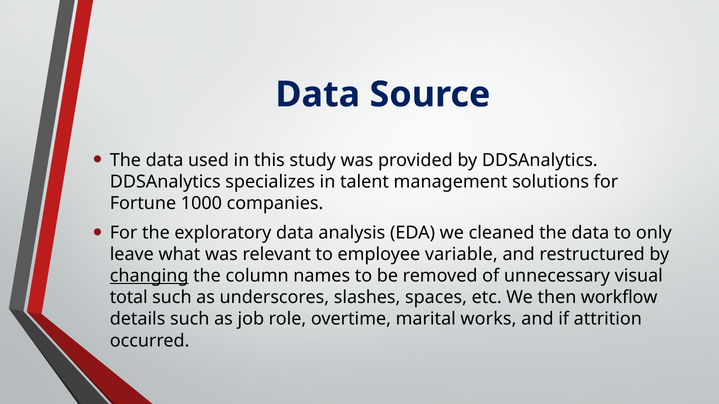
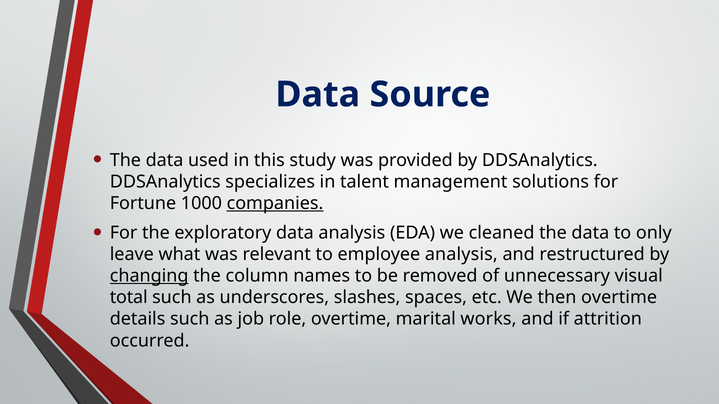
companies underline: none -> present
employee variable: variable -> analysis
then workflow: workflow -> overtime
